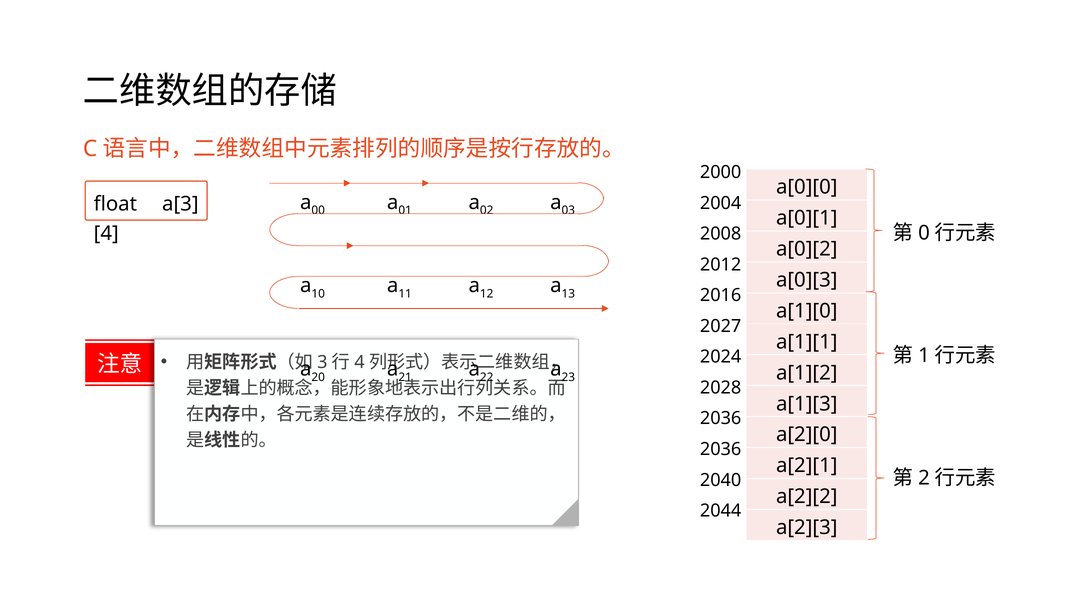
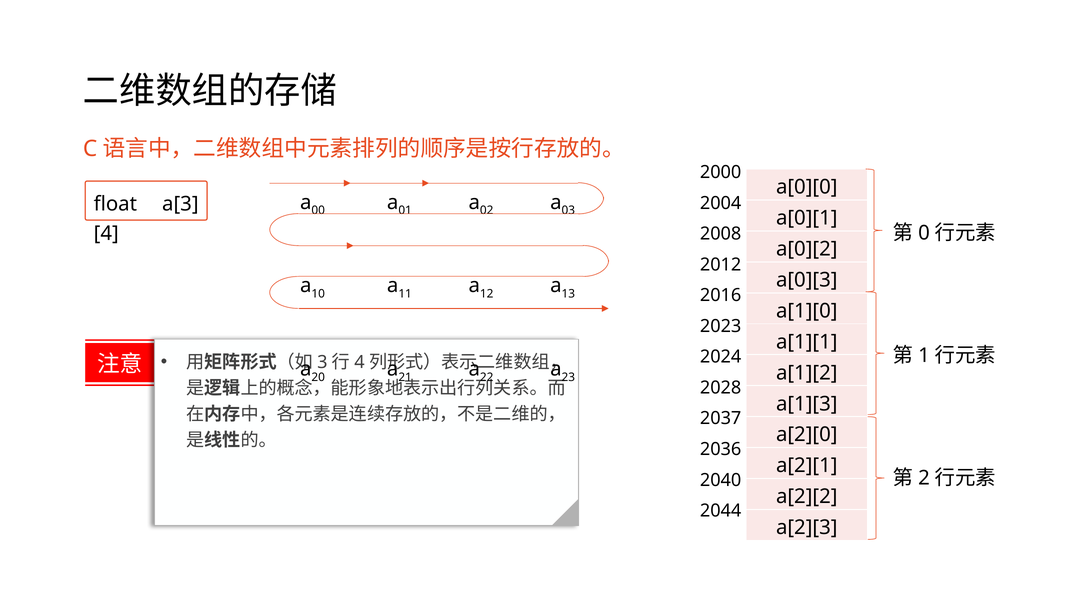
2027: 2027 -> 2023
2036 at (721, 418): 2036 -> 2037
